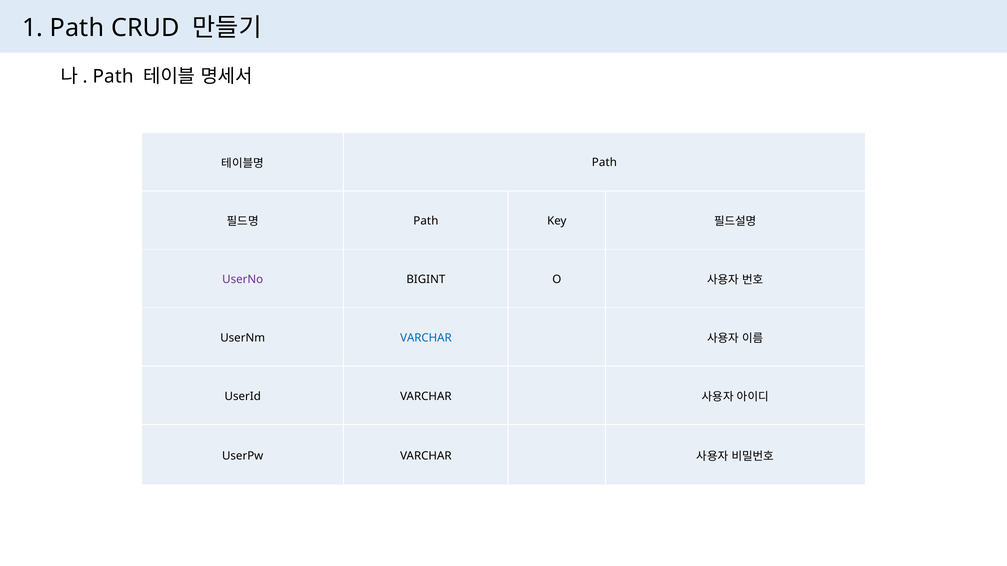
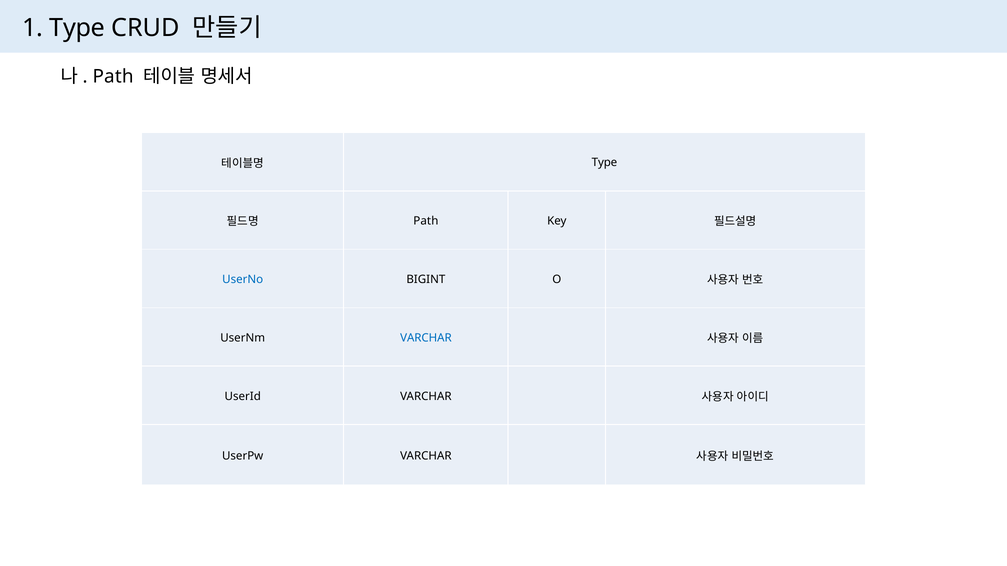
1 Path: Path -> Type
Path at (604, 163): Path -> Type
UserNo colour: purple -> blue
